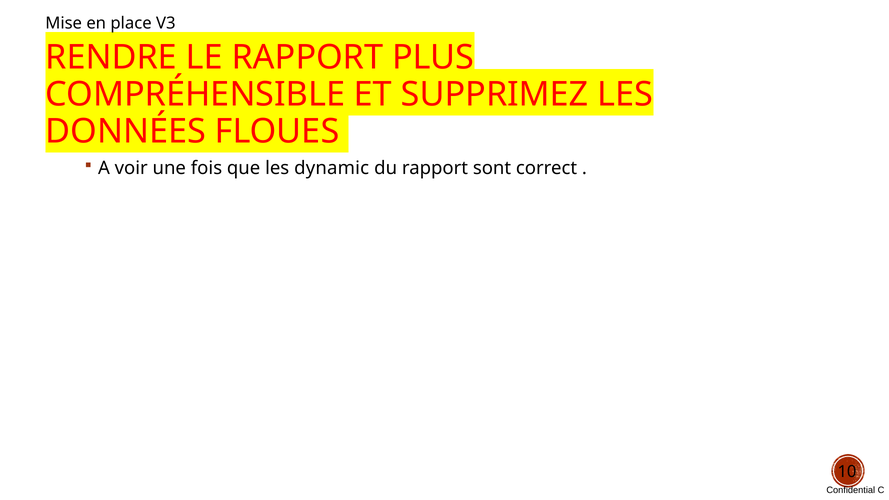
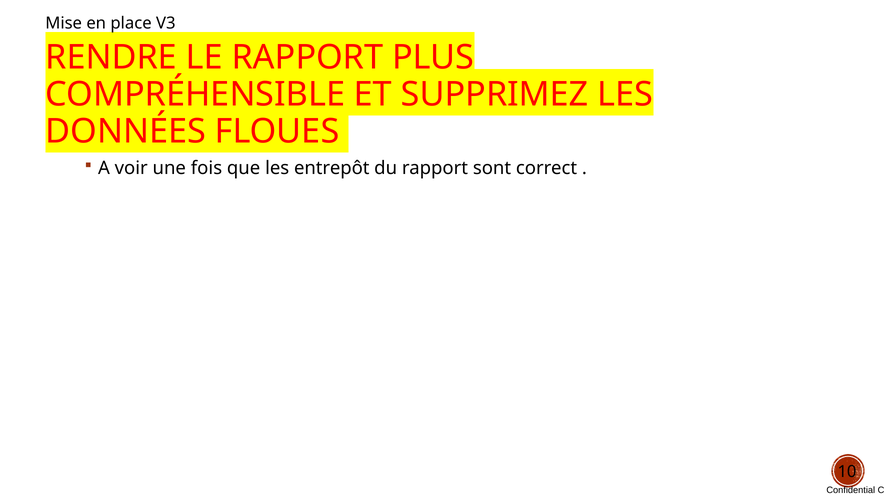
dynamic: dynamic -> entrepôt
